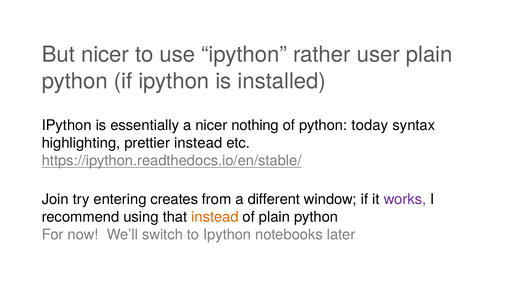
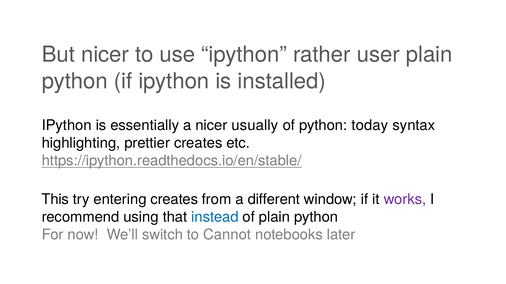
nothing: nothing -> usually
prettier instead: instead -> creates
Join: Join -> This
instead at (215, 217) colour: orange -> blue
to Ipython: Ipython -> Cannot
